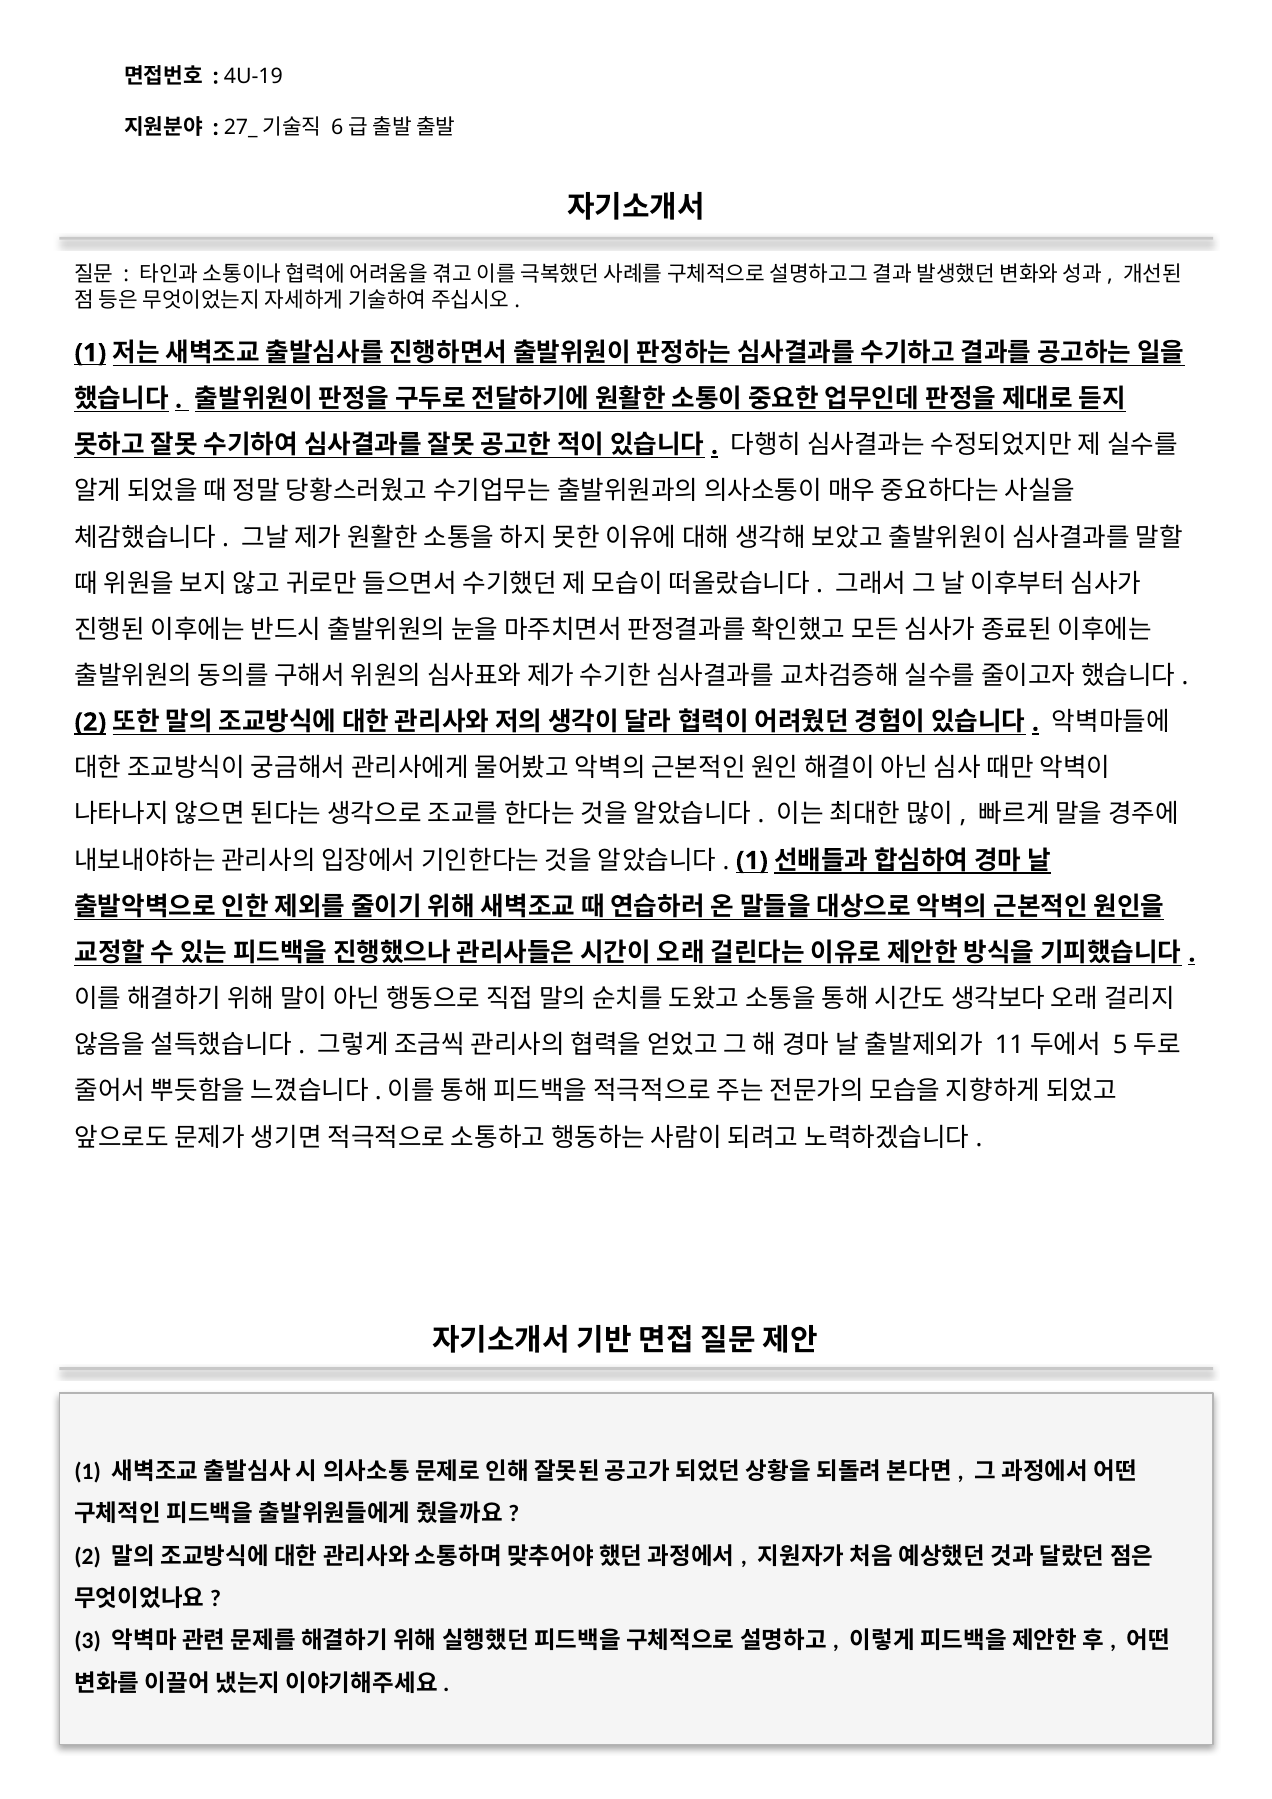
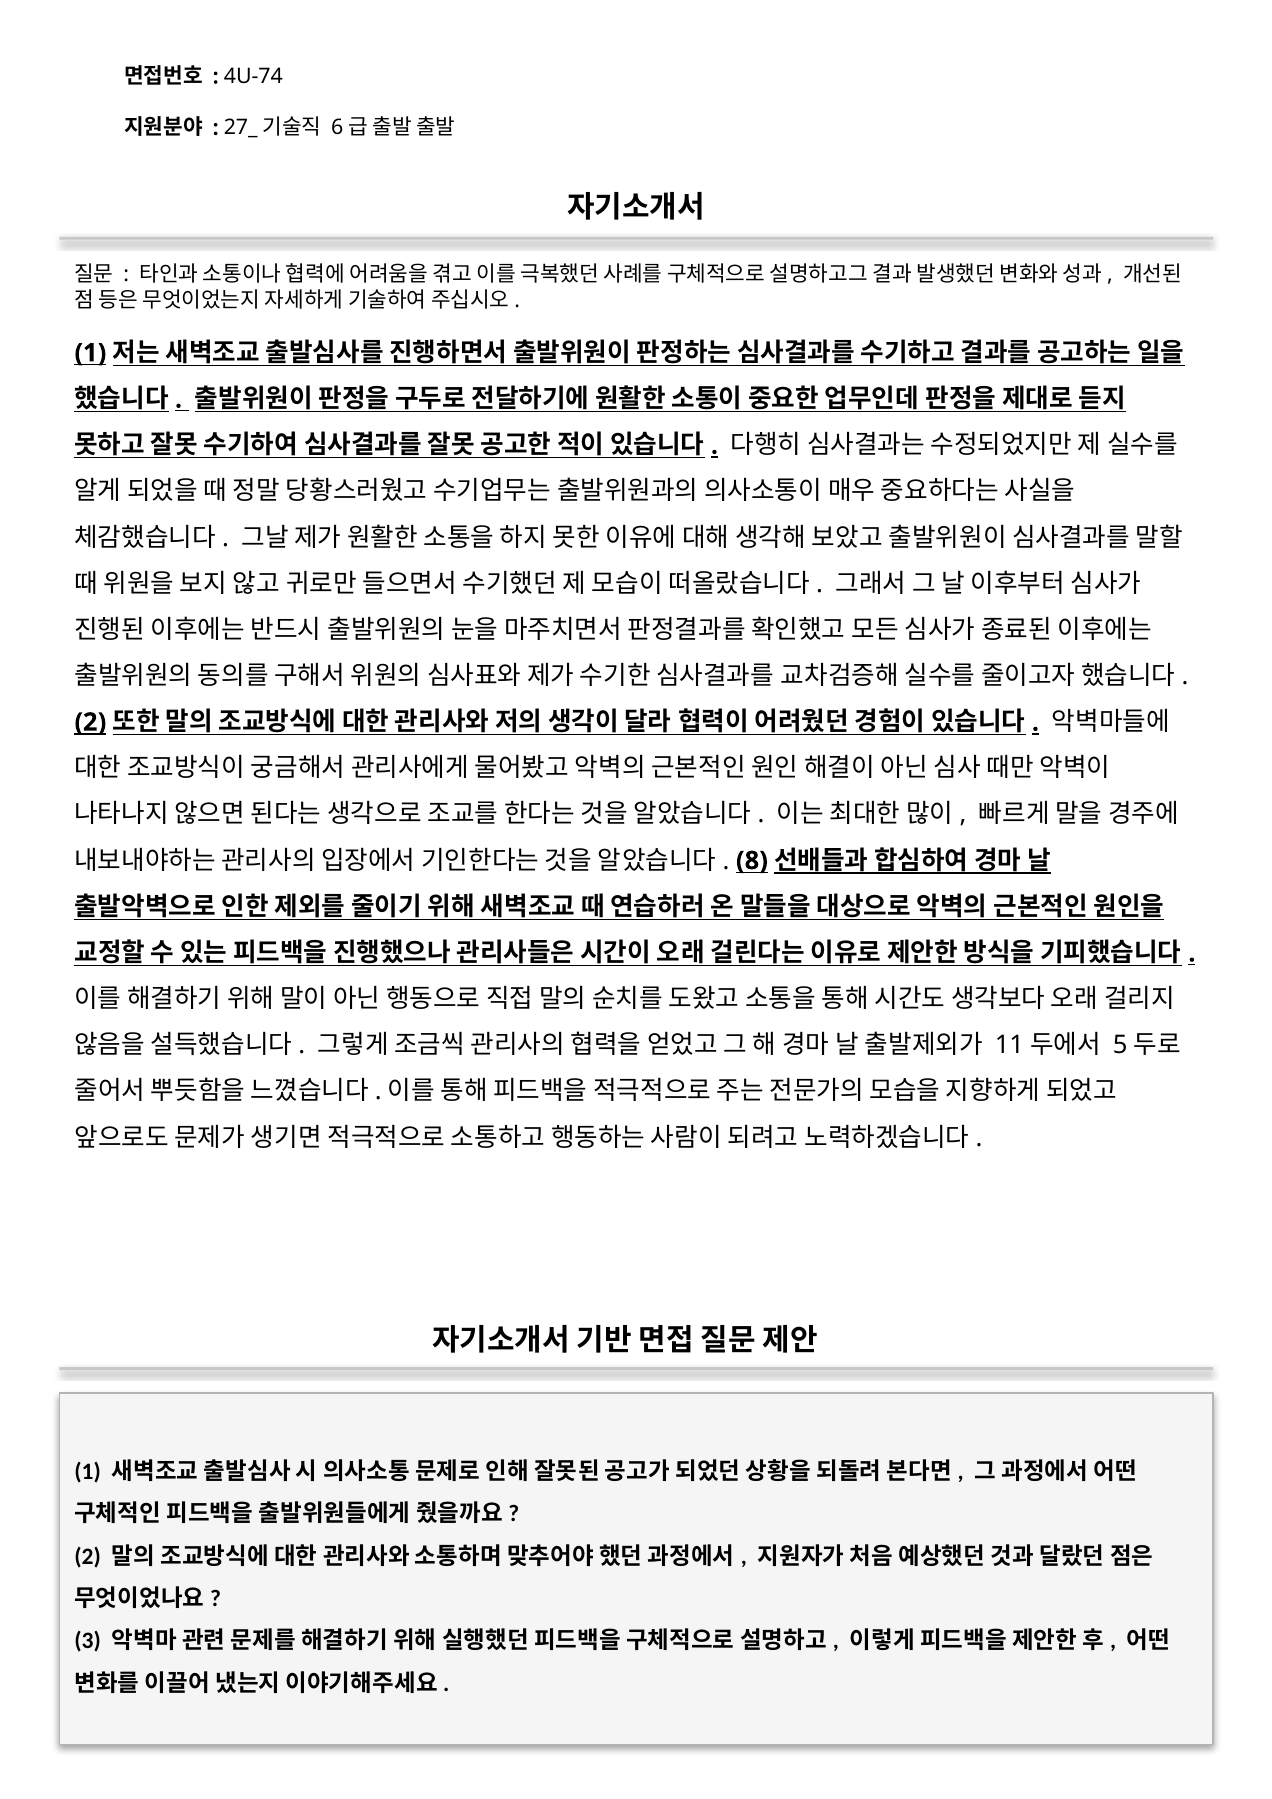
4U-19: 4U-19 -> 4U-74
1 at (752, 861): 1 -> 8
